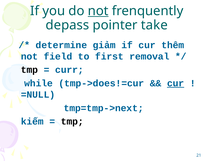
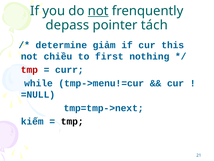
take: take -> tách
thêm: thêm -> this
field: field -> chiều
removal: removal -> nothing
tmp at (29, 70) colour: black -> red
tmp->does!=cur: tmp->does!=cur -> tmp->menu!=cur
cur at (176, 83) underline: present -> none
